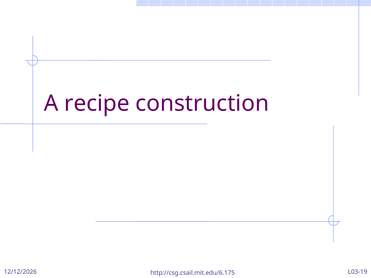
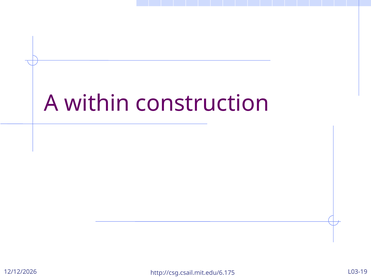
recipe: recipe -> within
